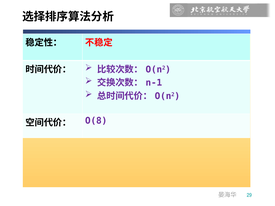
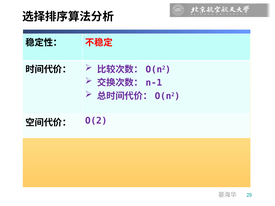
O(8: O(8 -> O(2
